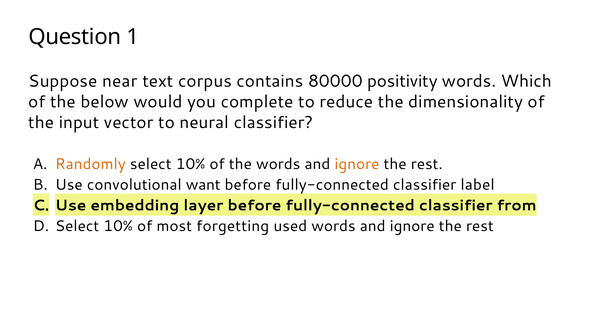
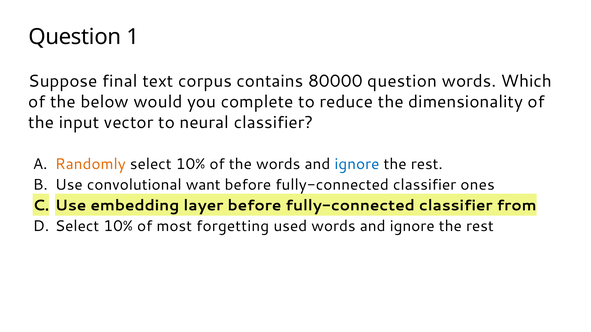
near: near -> final
80000 positivity: positivity -> question
ignore at (357, 164) colour: orange -> blue
label: label -> ones
